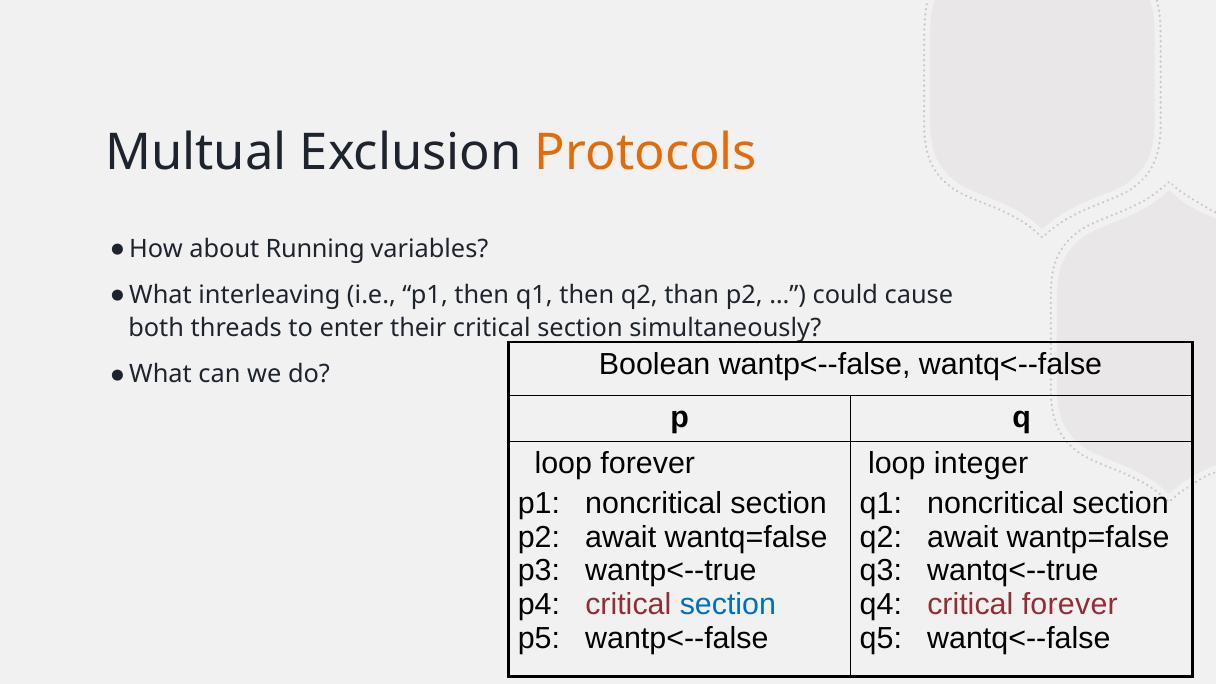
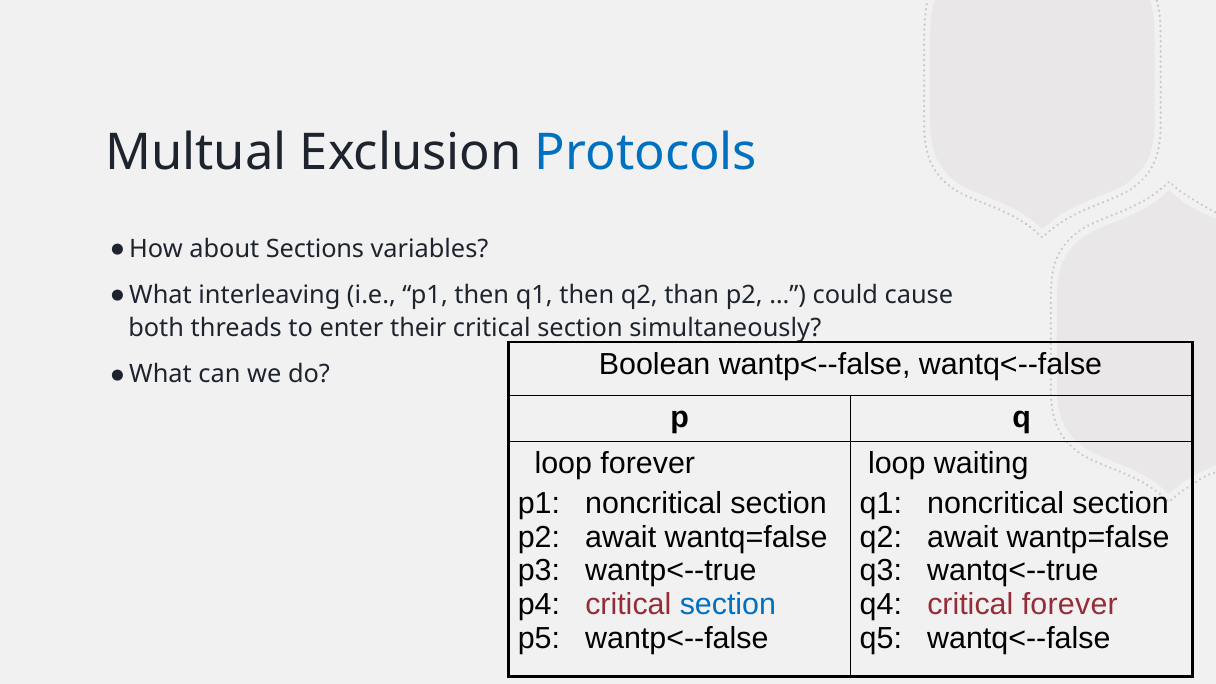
Protocols colour: orange -> blue
Running: Running -> Sections
integer: integer -> waiting
